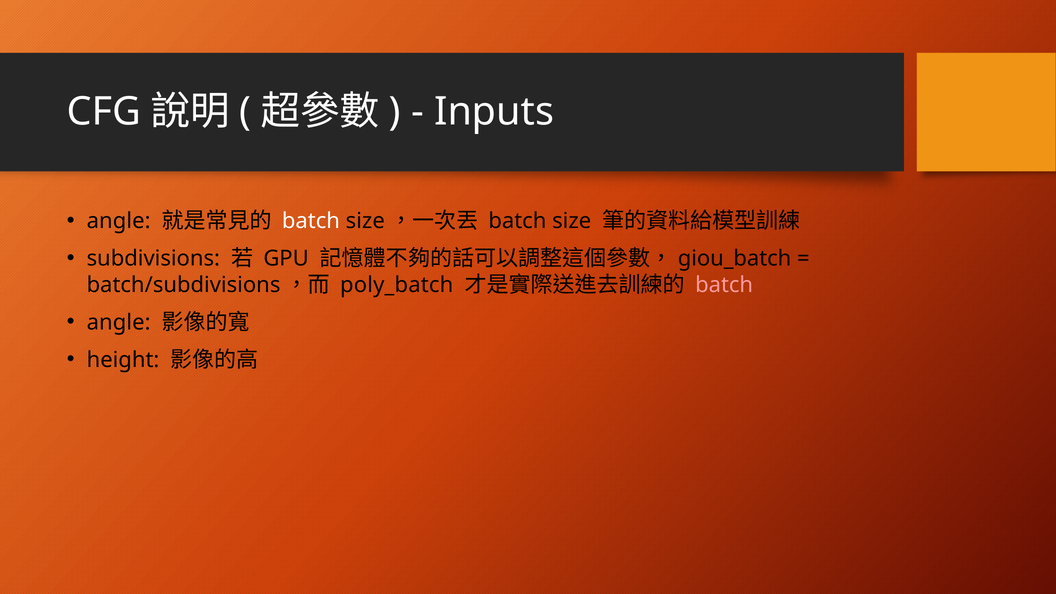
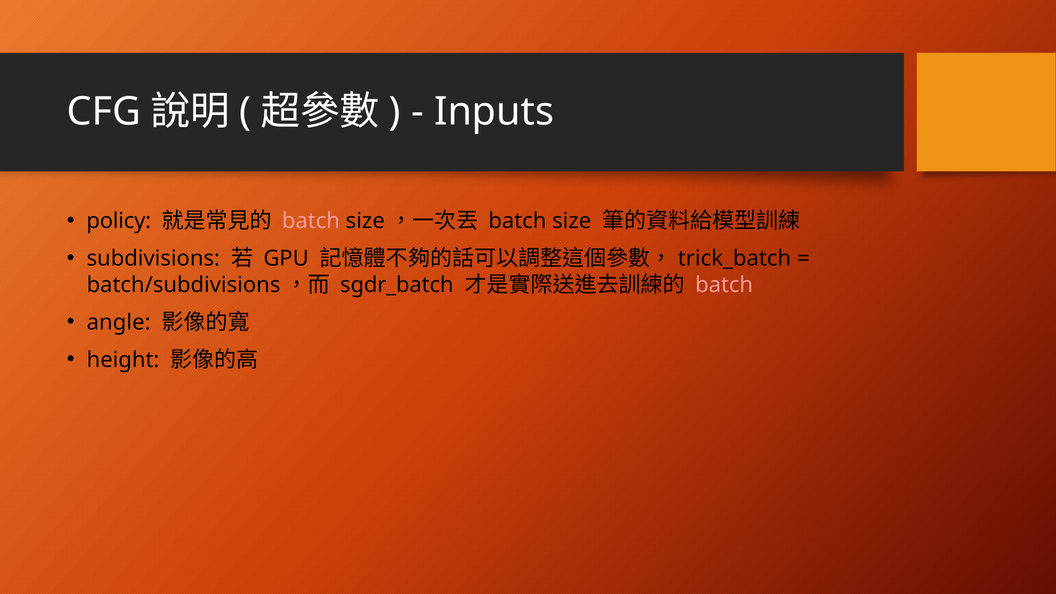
angle at (119, 221): angle -> policy
batch at (311, 221) colour: white -> pink
giou_batch: giou_batch -> trick_batch
poly_batch: poly_batch -> sgdr_batch
